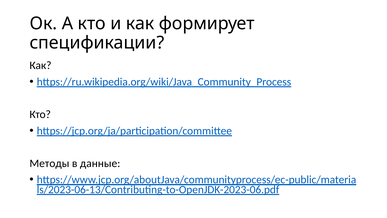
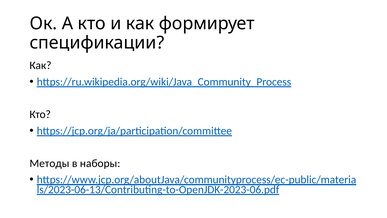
данные: данные -> наборы
